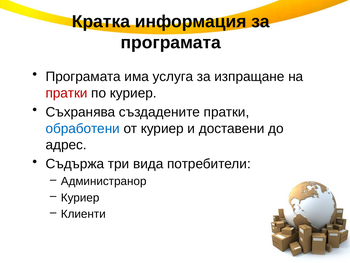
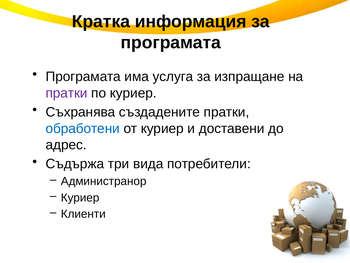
пратки at (67, 93) colour: red -> purple
